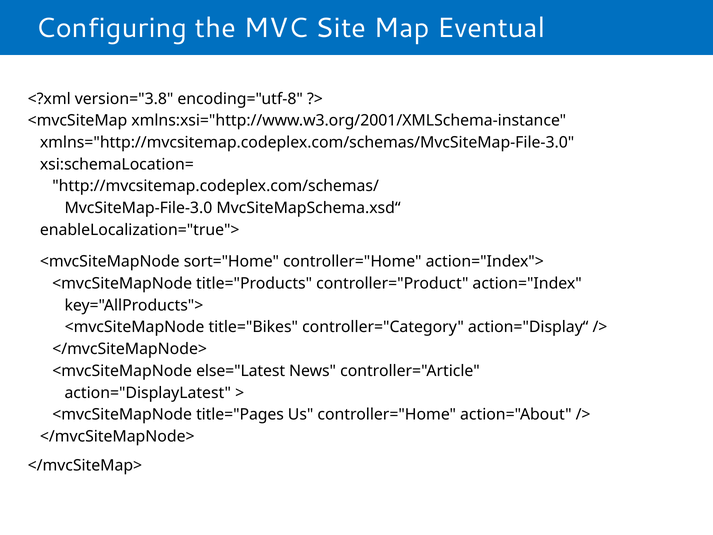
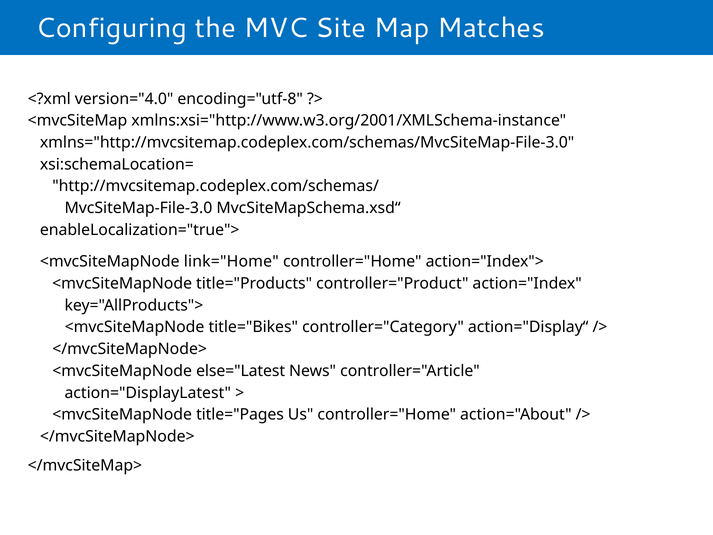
Eventual: Eventual -> Matches
version="3.8: version="3.8 -> version="4.0
sort="Home: sort="Home -> link="Home
